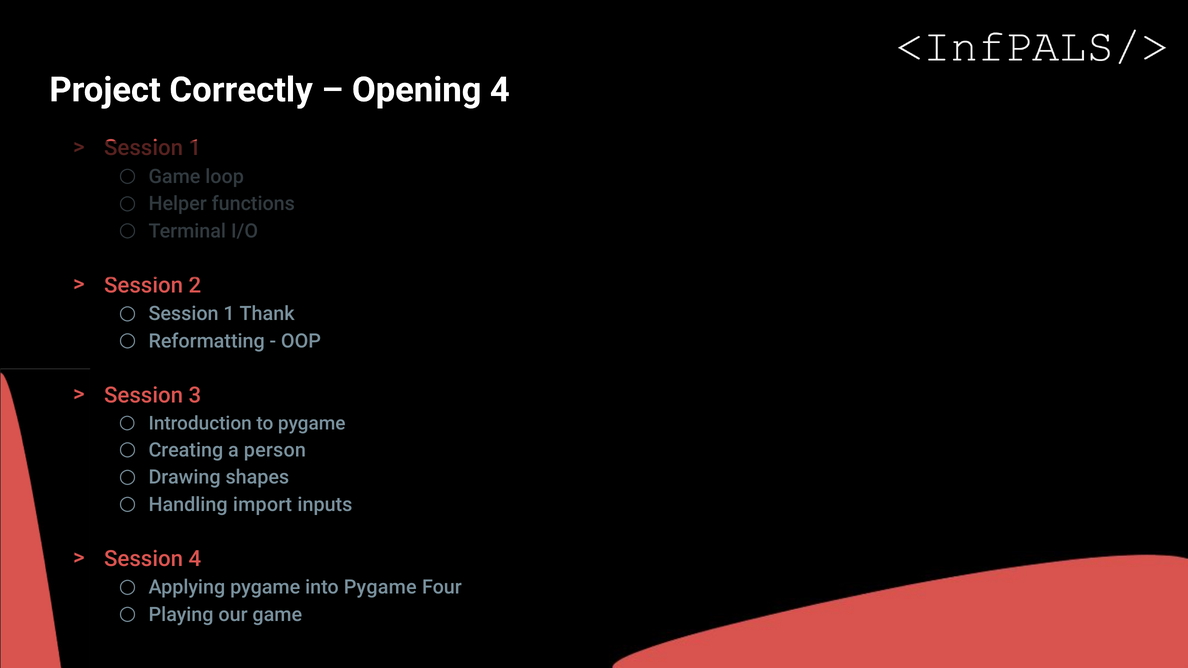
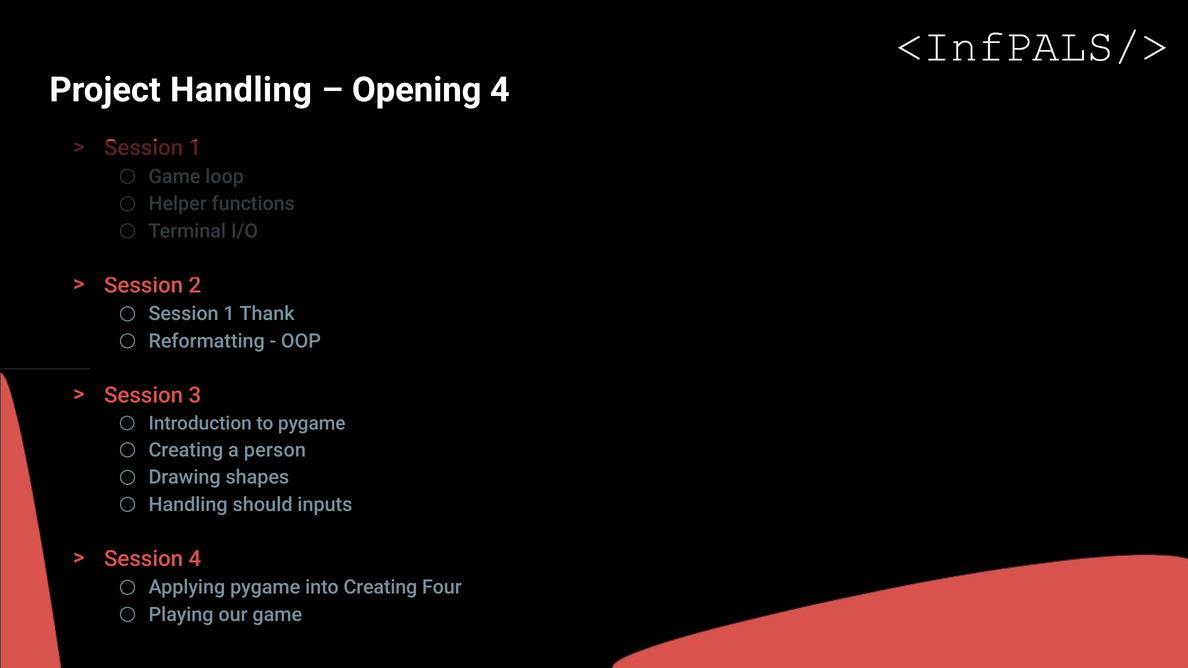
Project Correctly: Correctly -> Handling
import: import -> should
into Pygame: Pygame -> Creating
